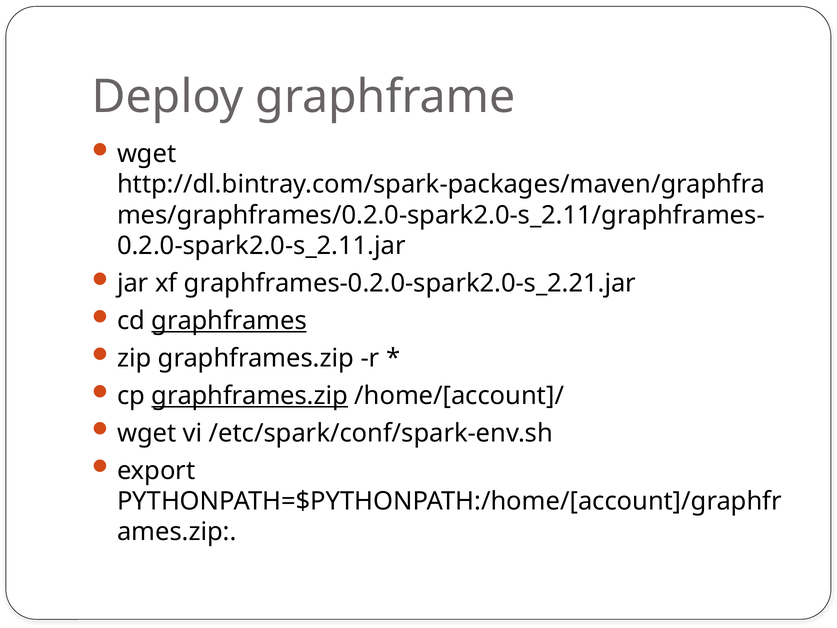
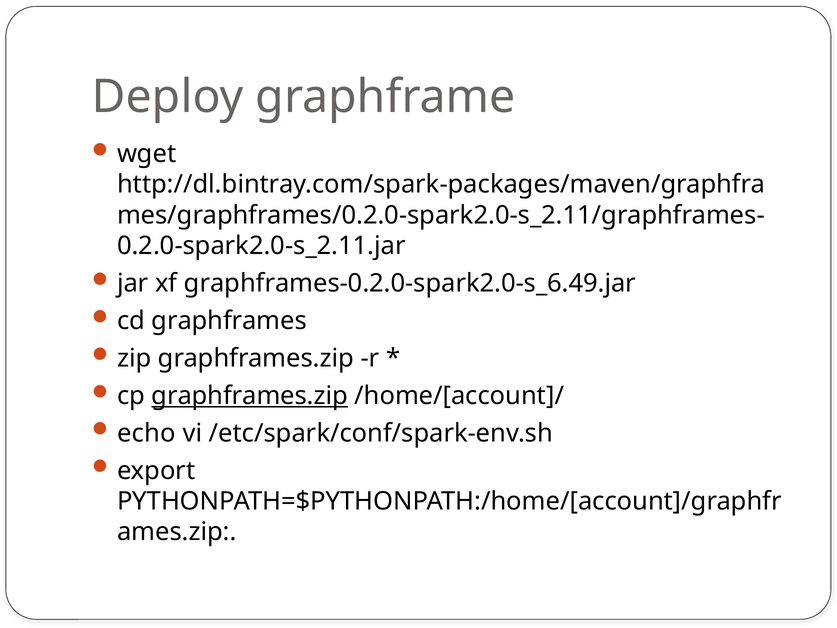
graphframes-0.2.0-spark2.0-s_2.21.jar: graphframes-0.2.0-spark2.0-s_2.21.jar -> graphframes-0.2.0-spark2.0-s_6.49.jar
graphframes underline: present -> none
wget at (147, 433): wget -> echo
